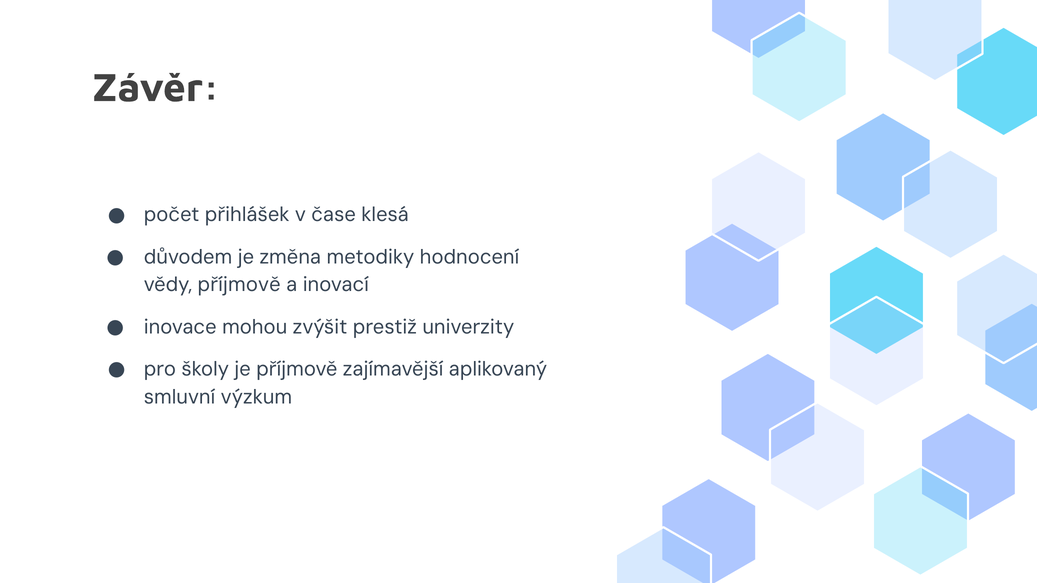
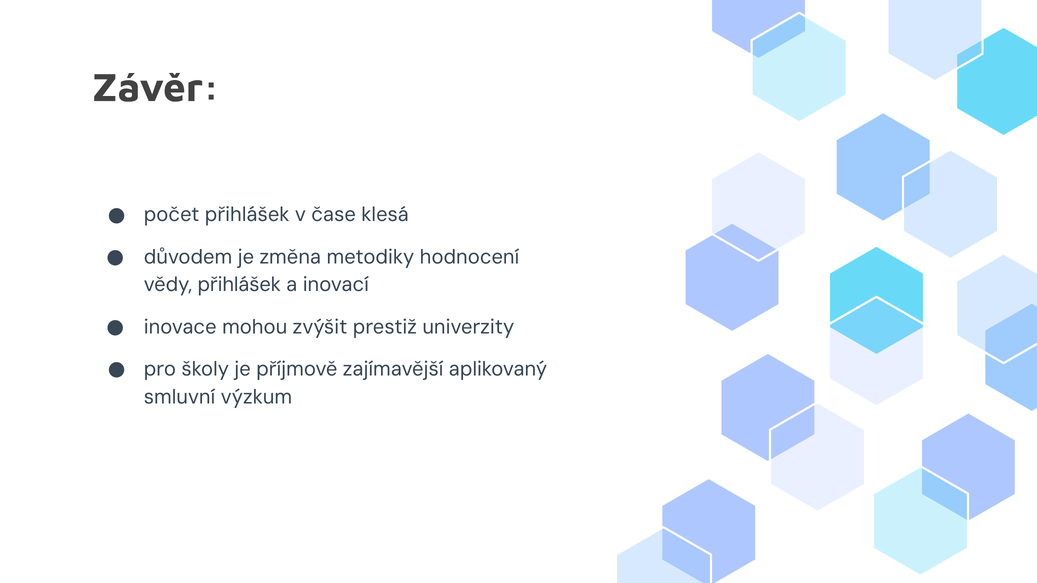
vědy příjmově: příjmově -> přihlášek
